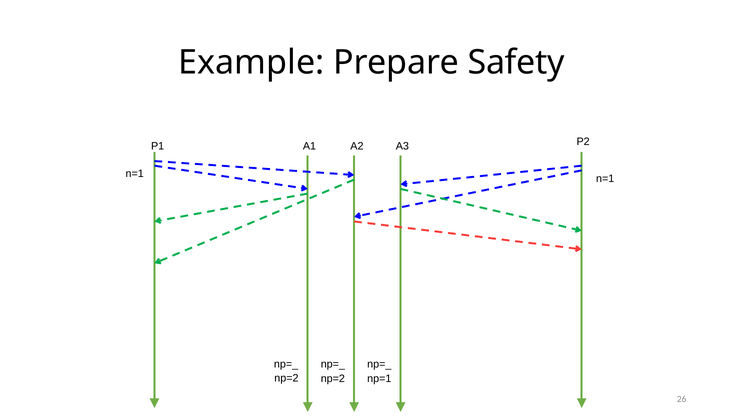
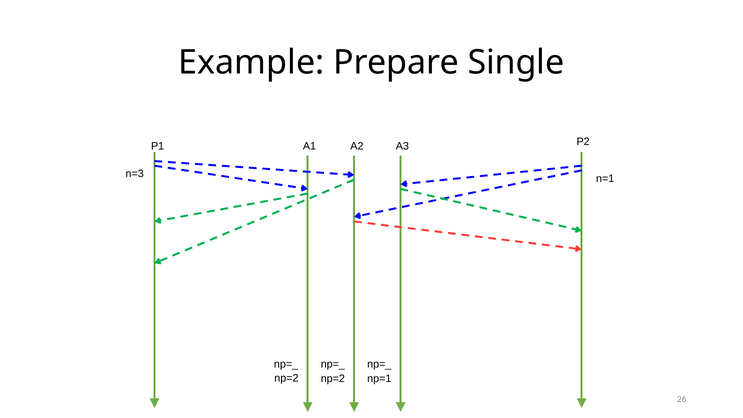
Safety: Safety -> Single
n=1 at (135, 174): n=1 -> n=3
